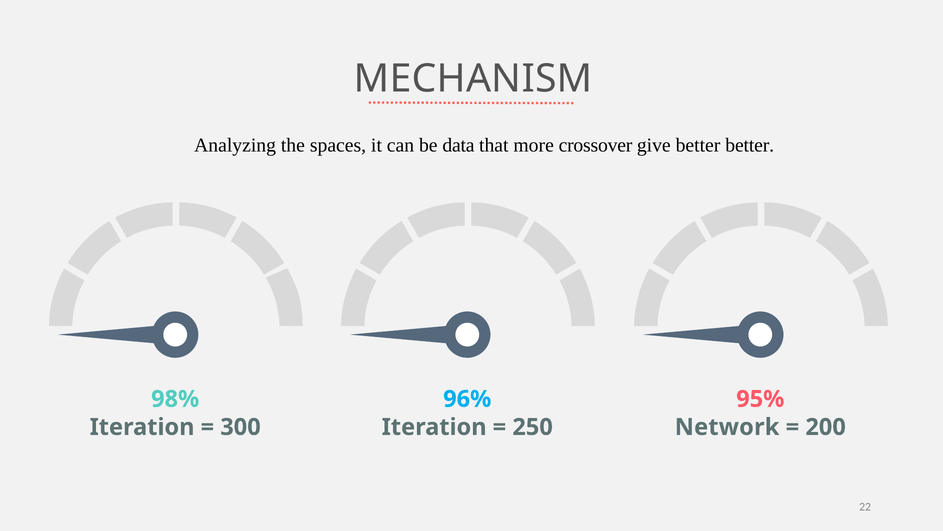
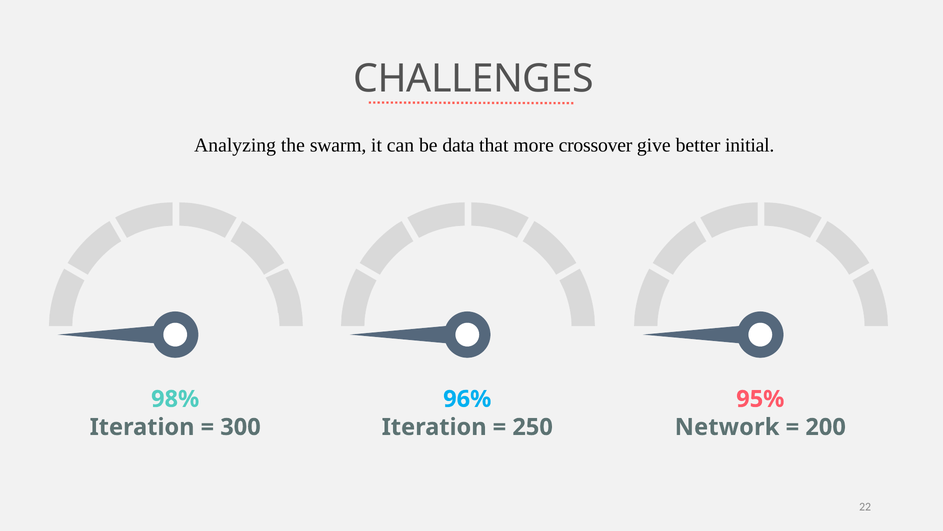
MECHANISM: MECHANISM -> CHALLENGES
spaces: spaces -> swarm
better better: better -> initial
